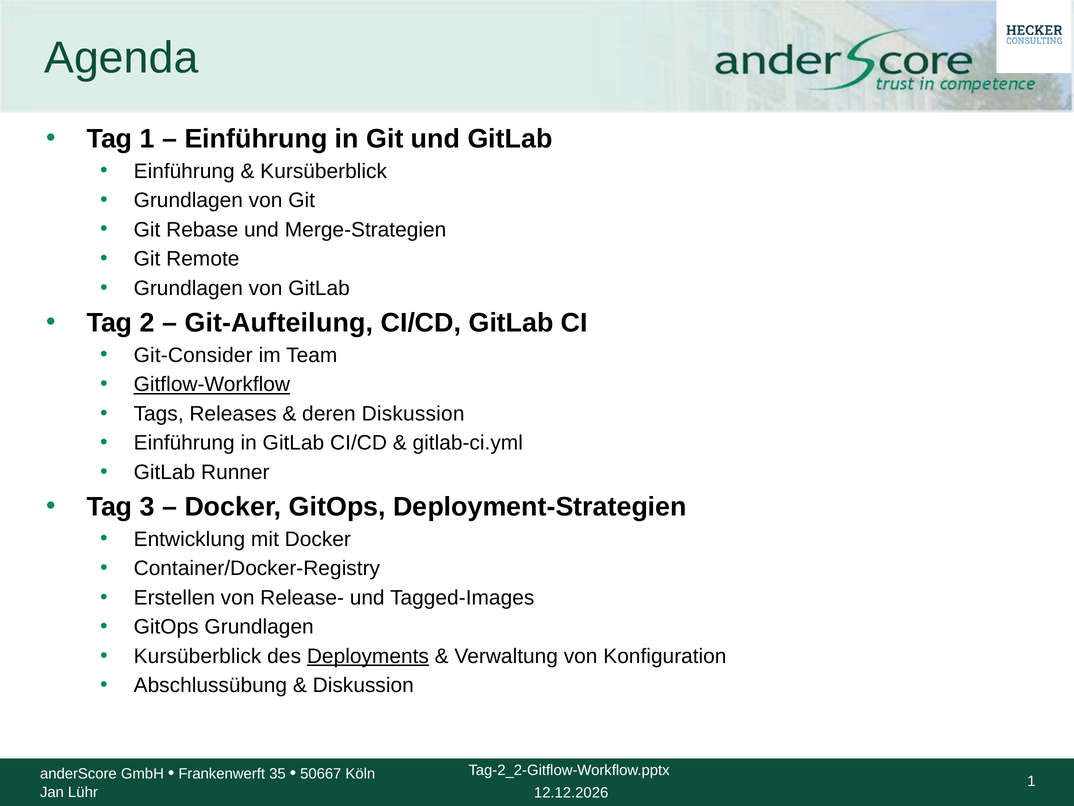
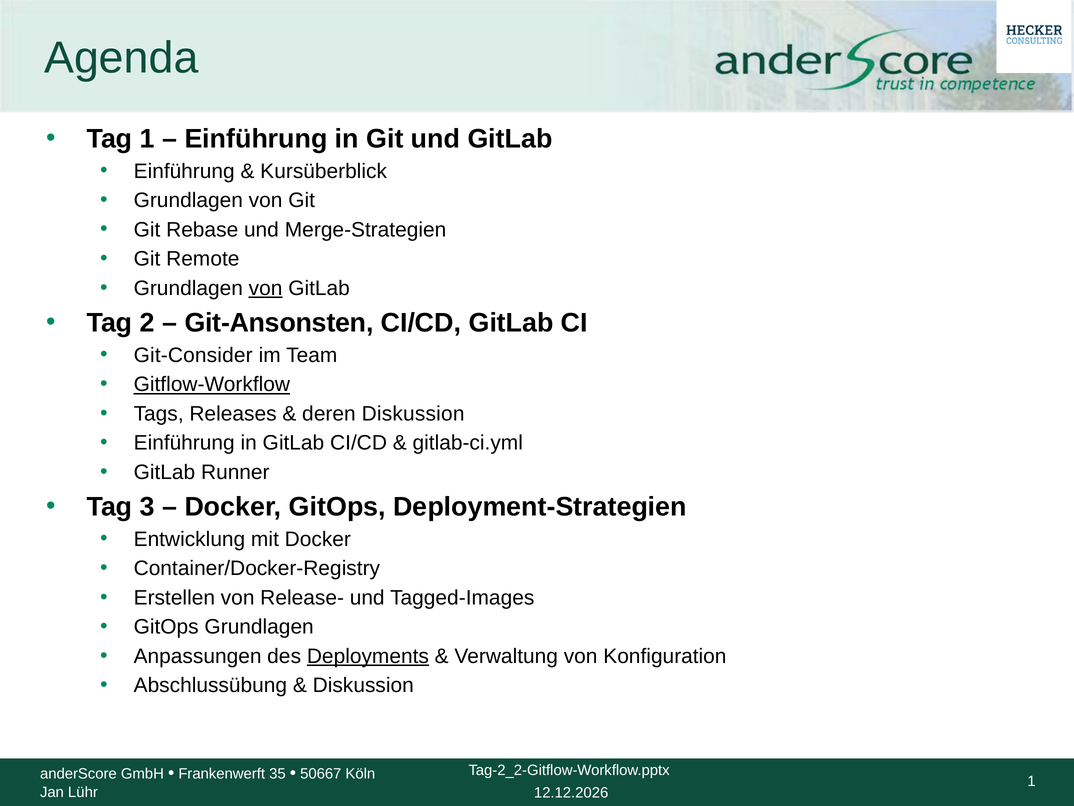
von at (266, 288) underline: none -> present
Git-Aufteilung: Git-Aufteilung -> Git-Ansonsten
Kursüberblick at (198, 656): Kursüberblick -> Anpassungen
